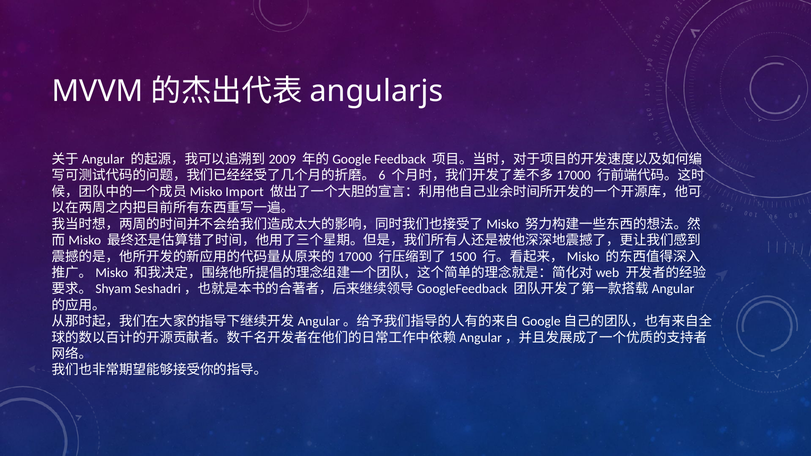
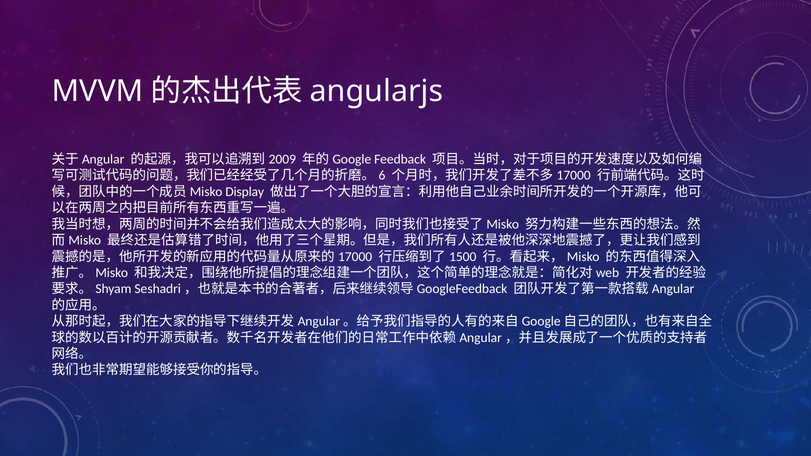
Import: Import -> Display
